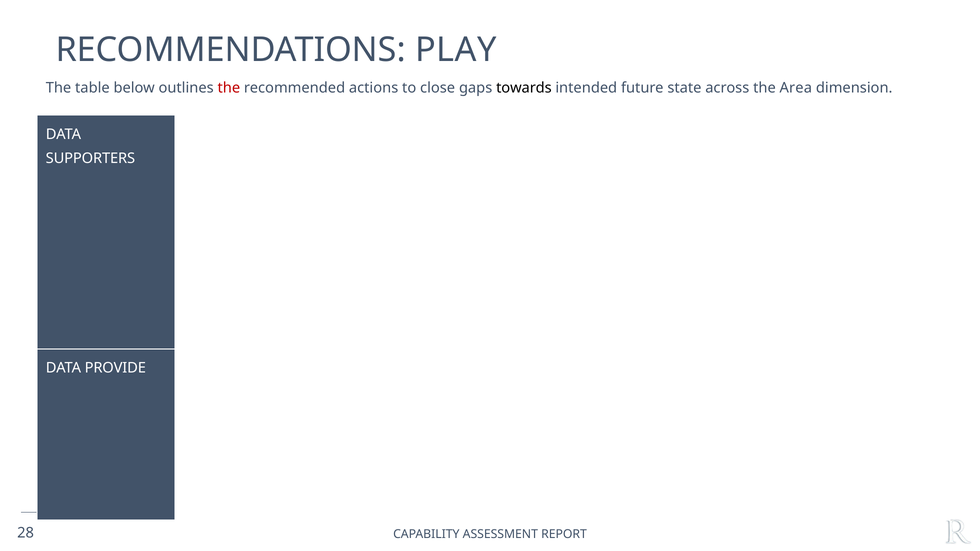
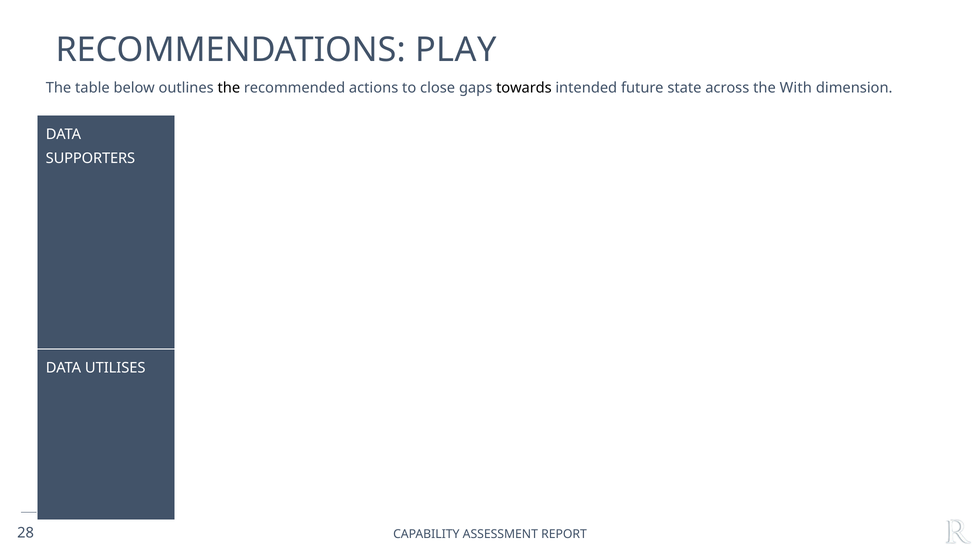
the at (229, 88) colour: red -> black
Area: Area -> With
PROVIDE: PROVIDE -> UTILISES
